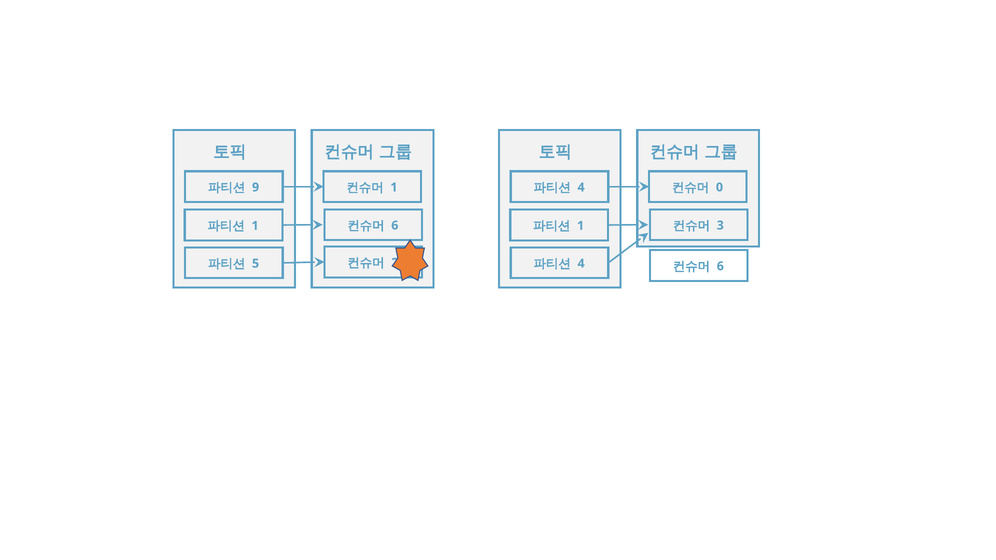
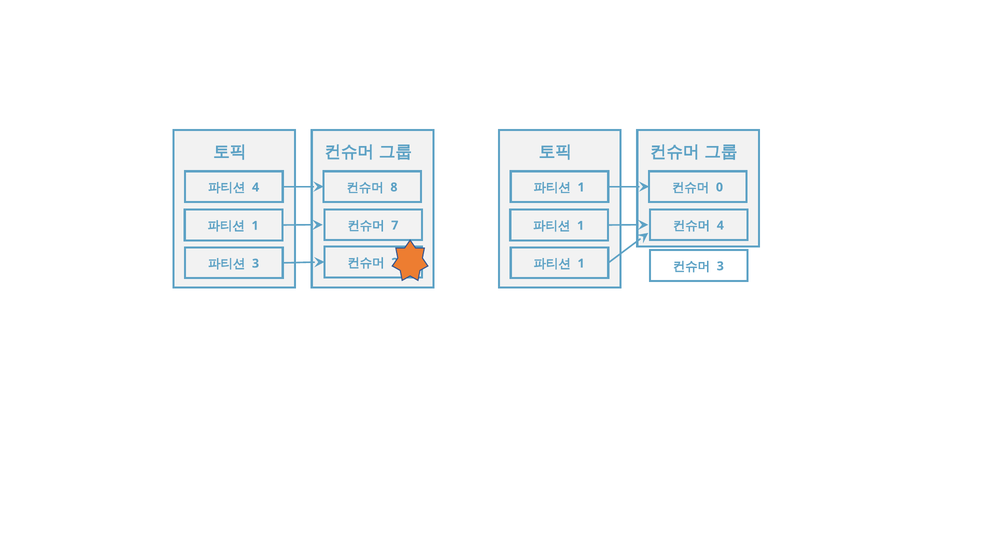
9 at (256, 187): 9 -> 4
1 at (394, 187): 1 -> 8
4 at (581, 187): 4 -> 1
6 at (395, 226): 6 -> 7
3 at (720, 226): 3 -> 4
5 at (256, 264): 5 -> 3
4 at (581, 264): 4 -> 1
6 at (720, 266): 6 -> 3
